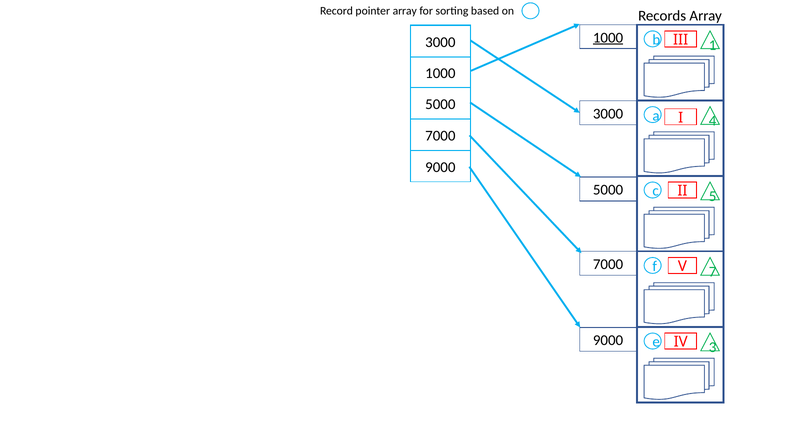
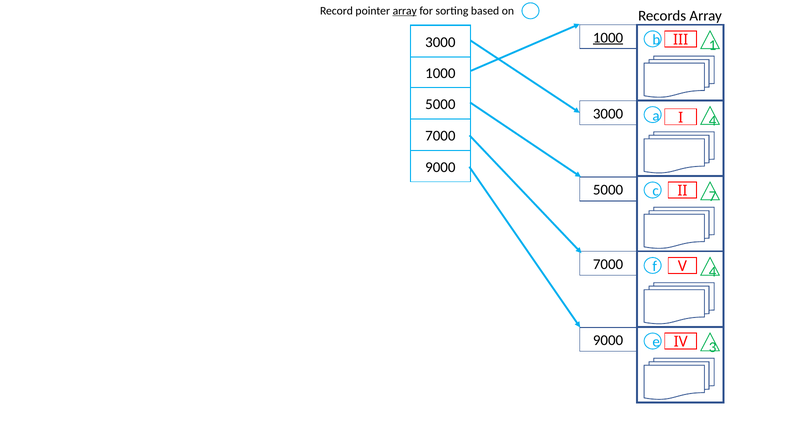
array at (405, 11) underline: none -> present
5: 5 -> 7
V 7: 7 -> 4
